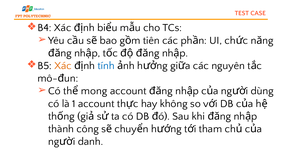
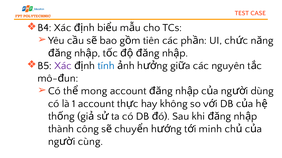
Xác at (63, 66) colour: orange -> purple
tham: tham -> minh
danh: danh -> cùng
